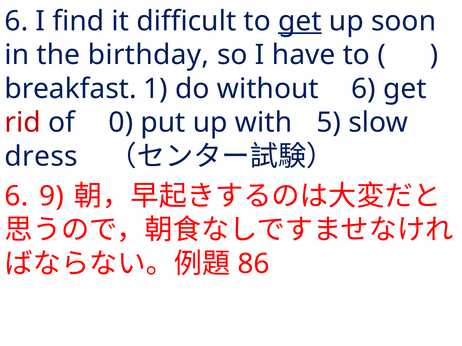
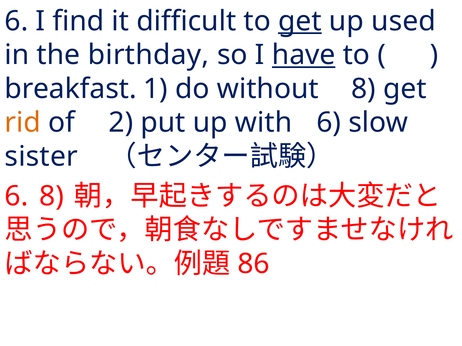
soon: soon -> used
have underline: none -> present
without 6: 6 -> 8
rid colour: red -> orange
0: 0 -> 2
with 5: 5 -> 6
dress: dress -> sister
6 9: 9 -> 8
